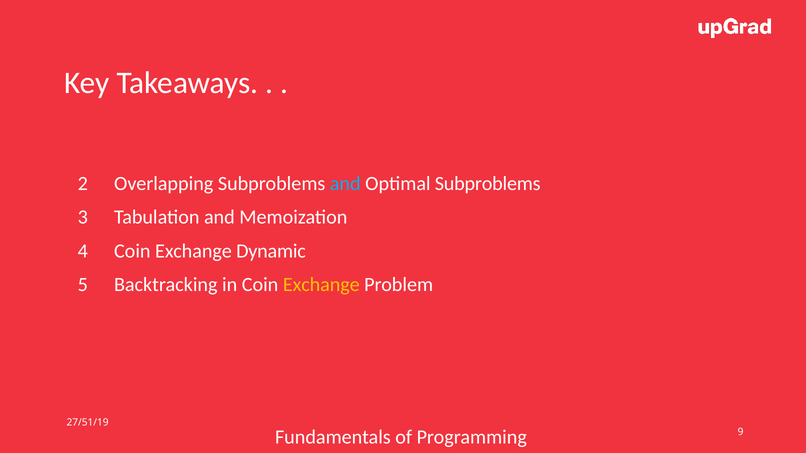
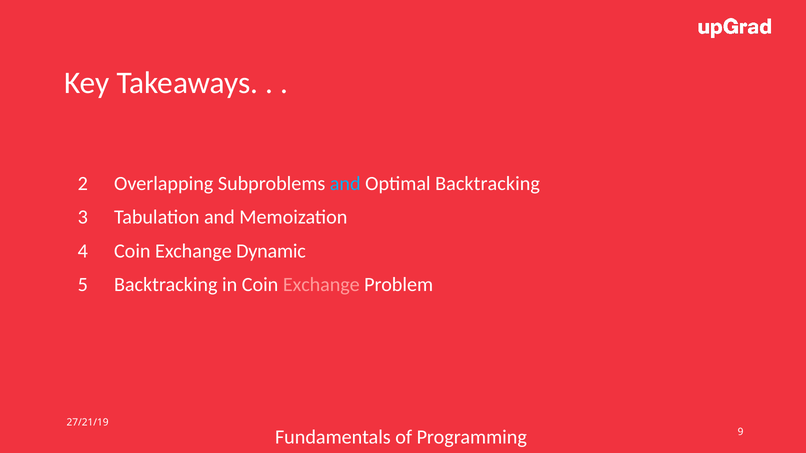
Optimal Subproblems: Subproblems -> Backtracking
Exchange at (321, 285) colour: yellow -> pink
27/51/19: 27/51/19 -> 27/21/19
